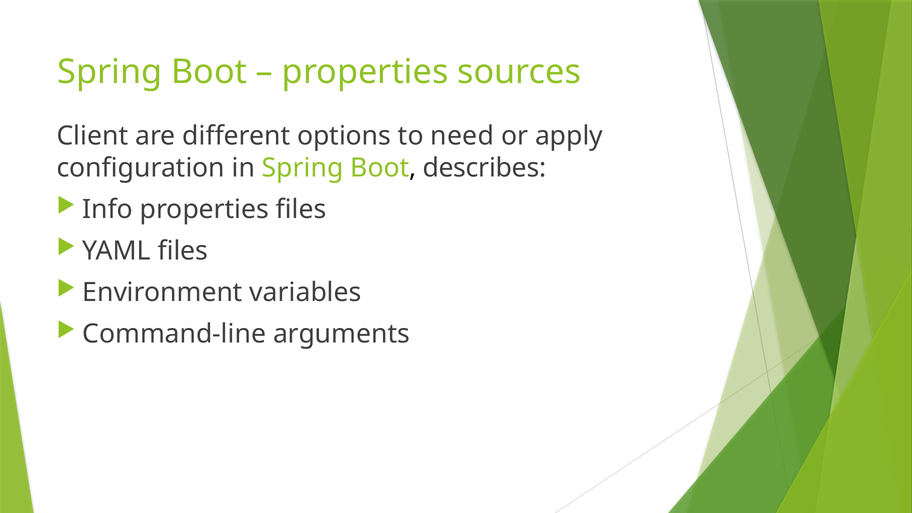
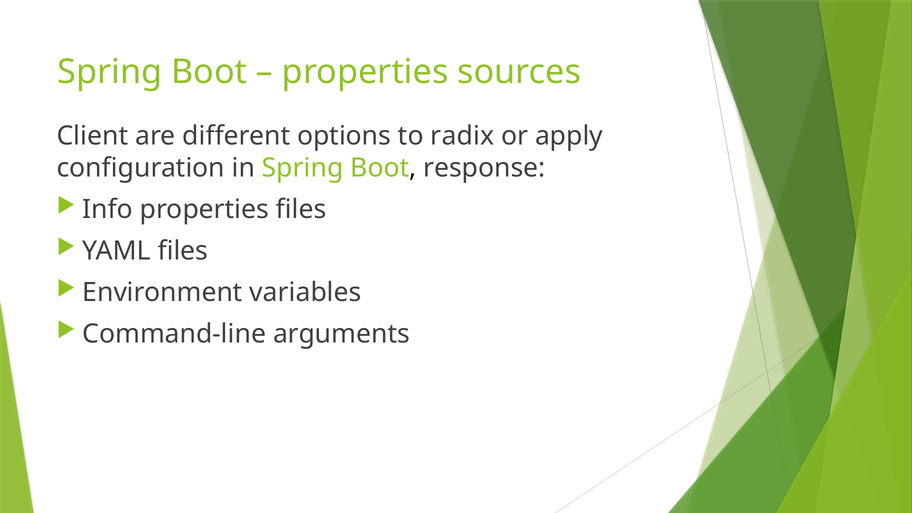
need: need -> radix
describes: describes -> response
